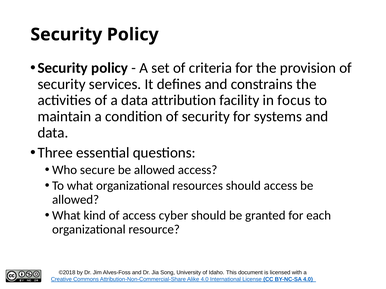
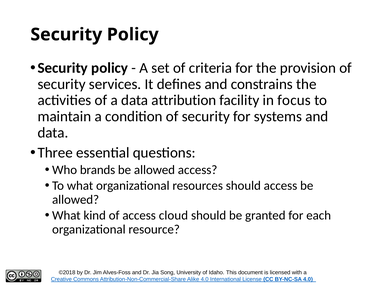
secure: secure -> brands
cyber: cyber -> cloud
